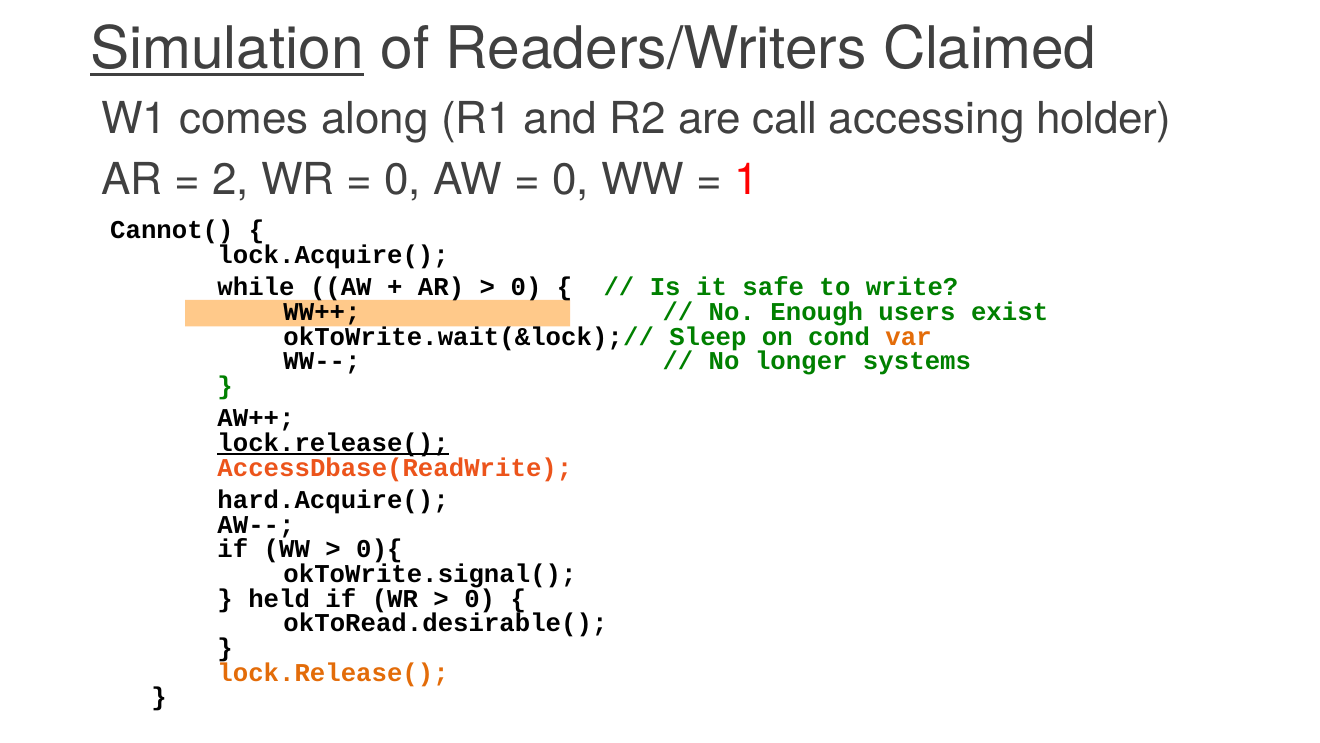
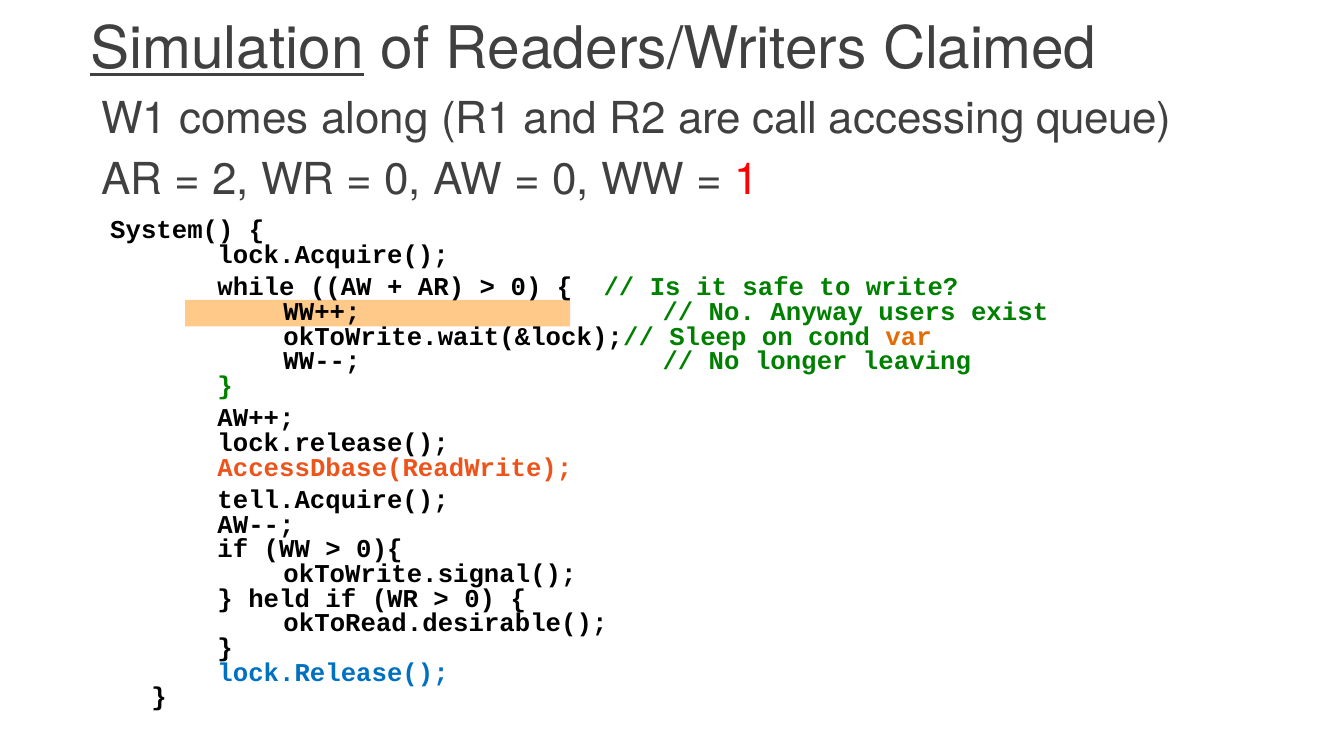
holder: holder -> queue
Cannot(: Cannot( -> System(
Enough: Enough -> Anyway
systems: systems -> leaving
lock.release( at (333, 443) underline: present -> none
hard.Acquire(: hard.Acquire( -> tell.Acquire(
lock.Release( at (333, 672) colour: orange -> blue
